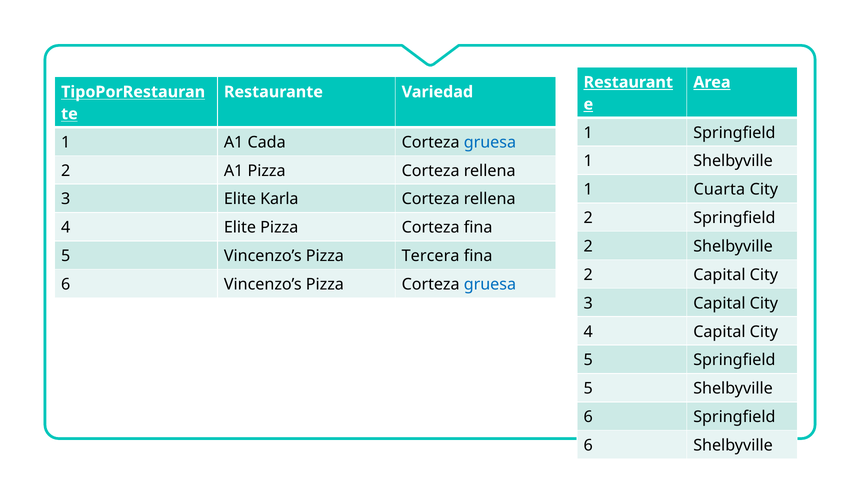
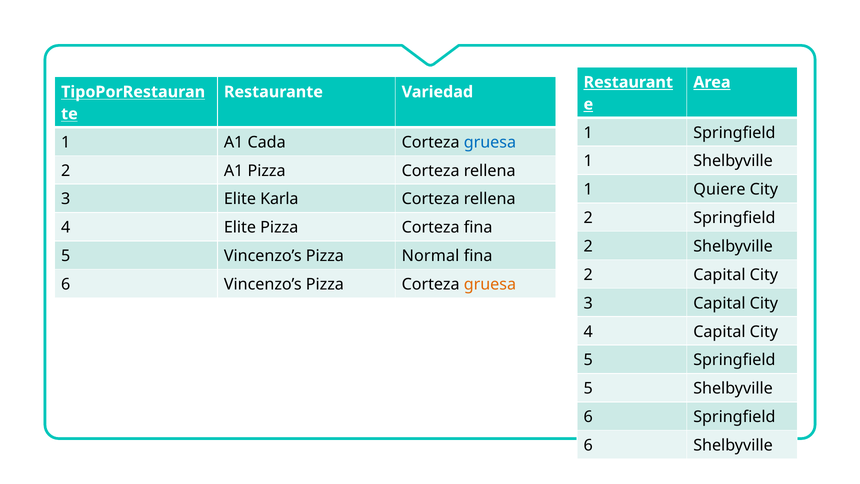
Cuarta: Cuarta -> Quiere
Tercera: Tercera -> Normal
gruesa at (490, 284) colour: blue -> orange
